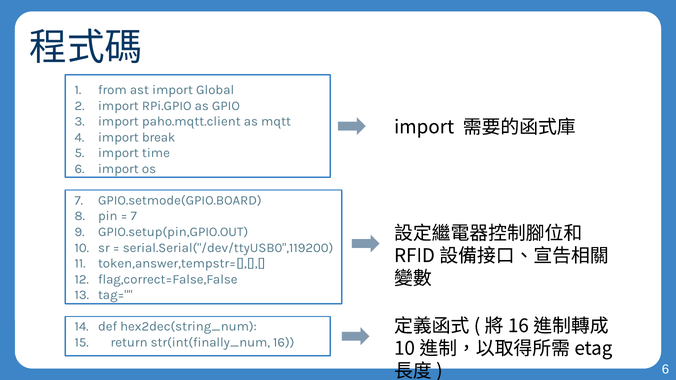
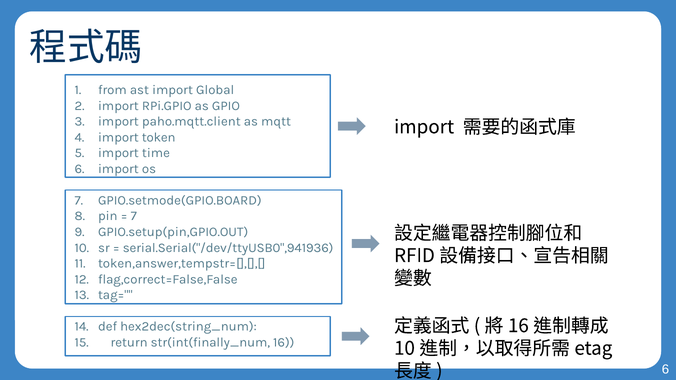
break: break -> token
serial.Serial("/dev/ttyUSB0",119200: serial.Serial("/dev/ttyUSB0",119200 -> serial.Serial("/dev/ttyUSB0",941936
